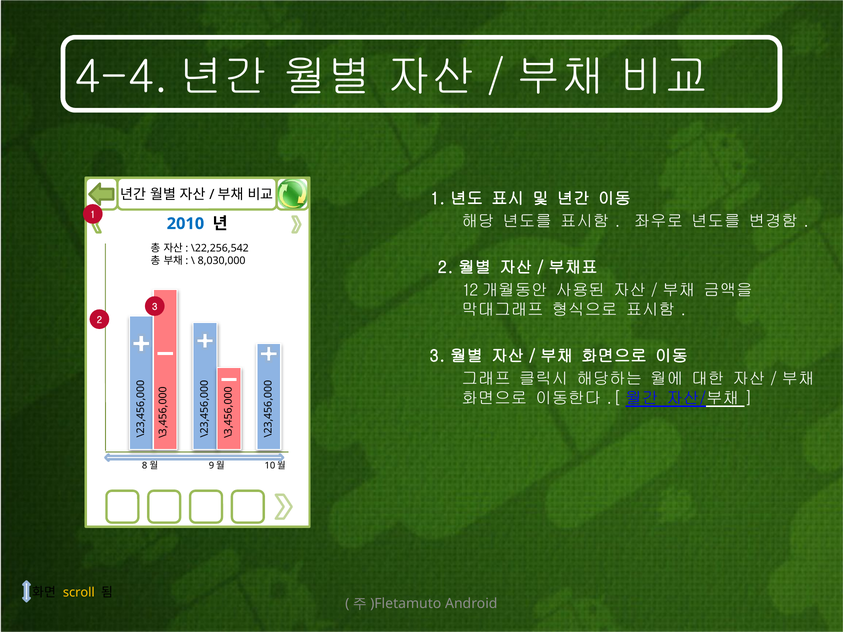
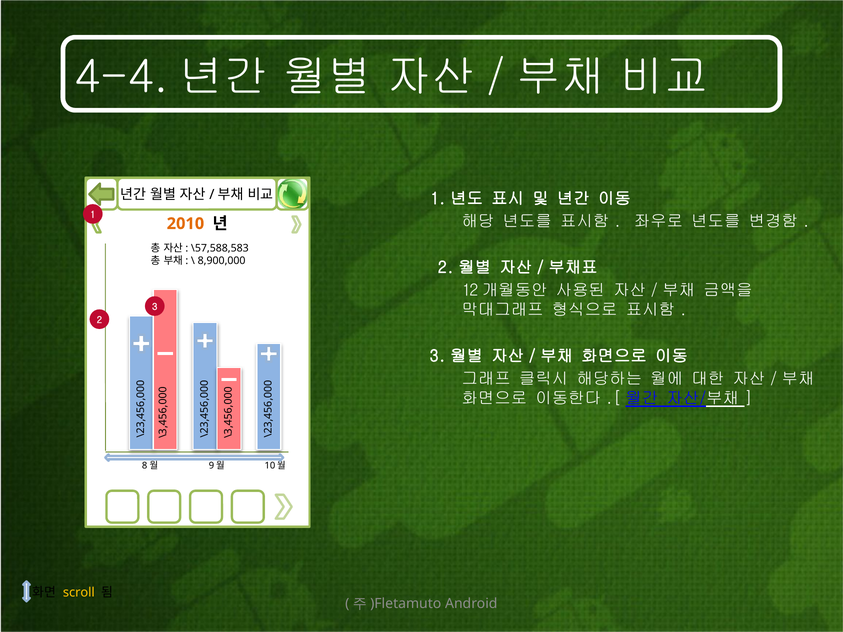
2010 colour: blue -> orange
\22,256,542: \22,256,542 -> \57,588,583
8,030,000: 8,030,000 -> 8,900,000
